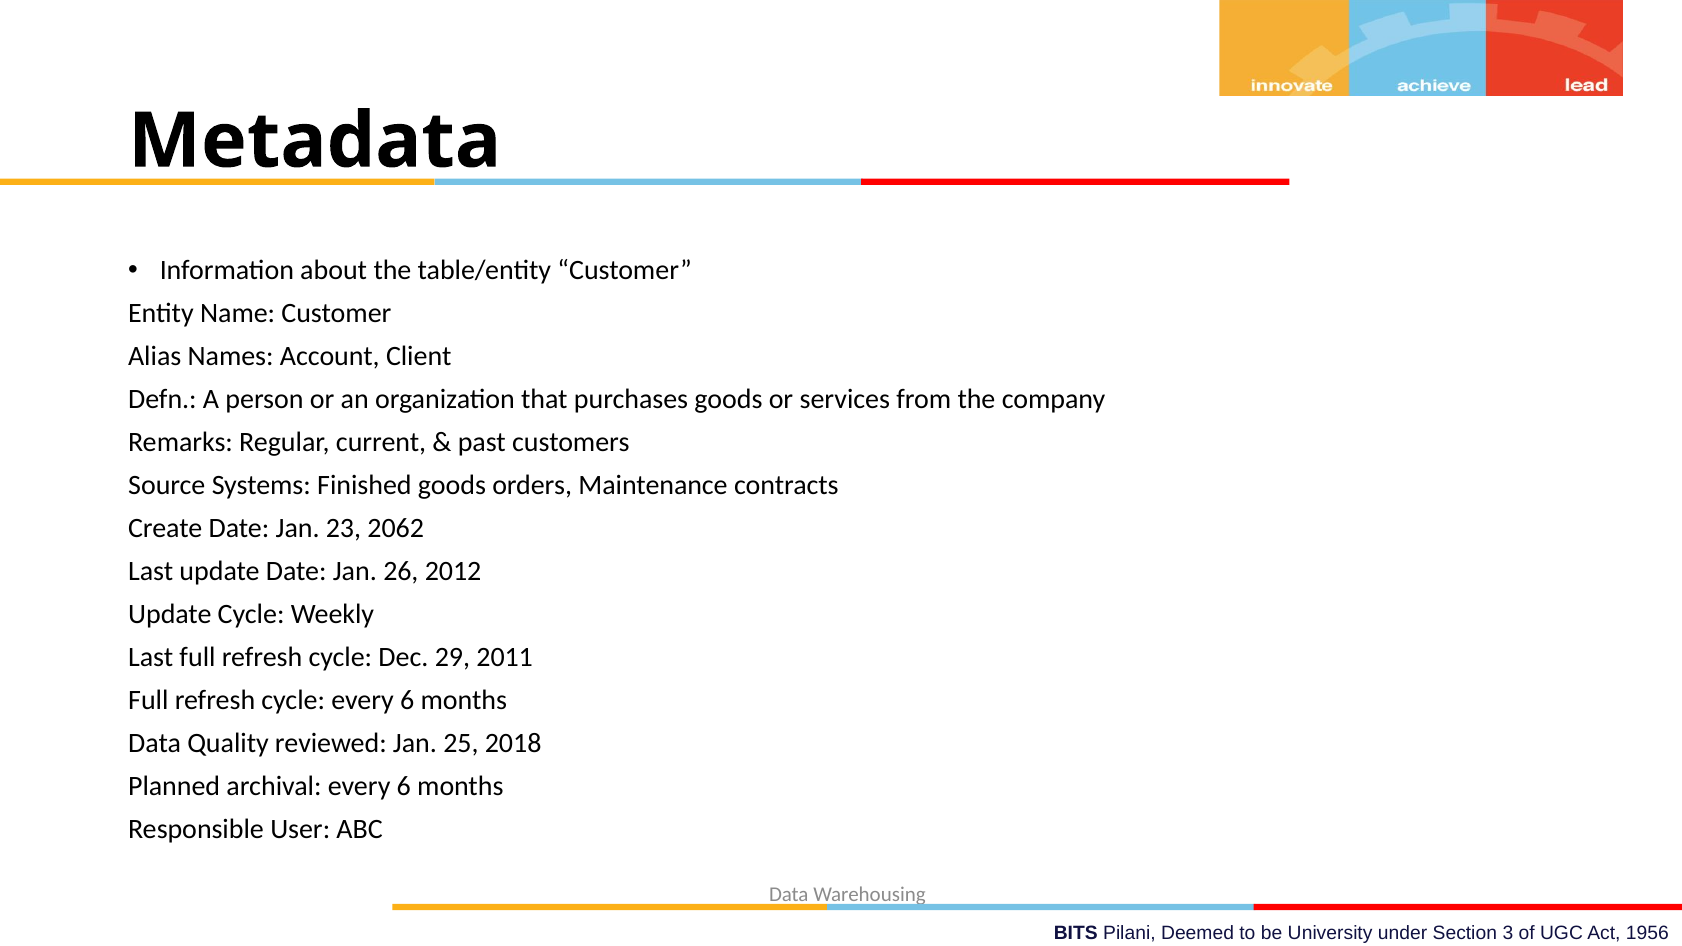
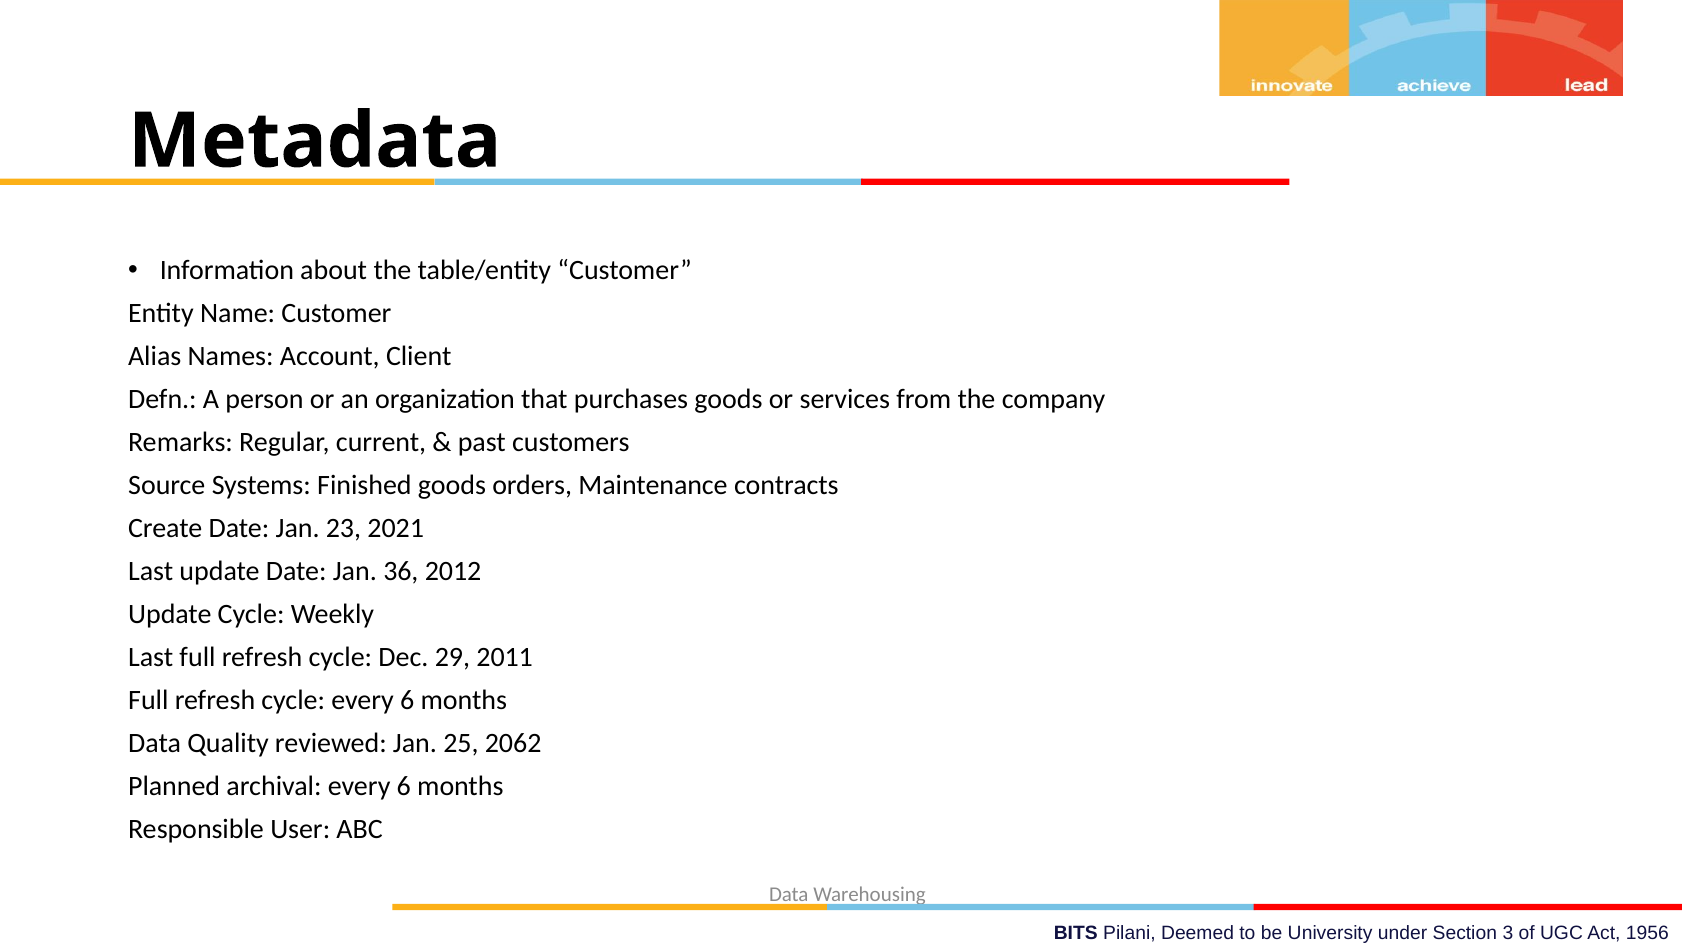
2062: 2062 -> 2021
26: 26 -> 36
2018: 2018 -> 2062
